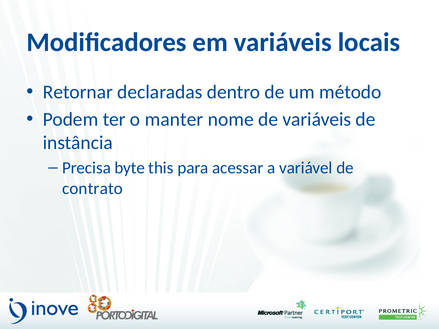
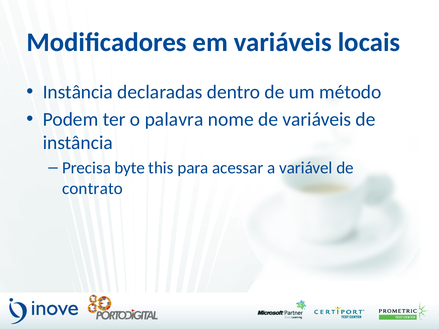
Retornar at (78, 92): Retornar -> Instância
manter: manter -> palavra
